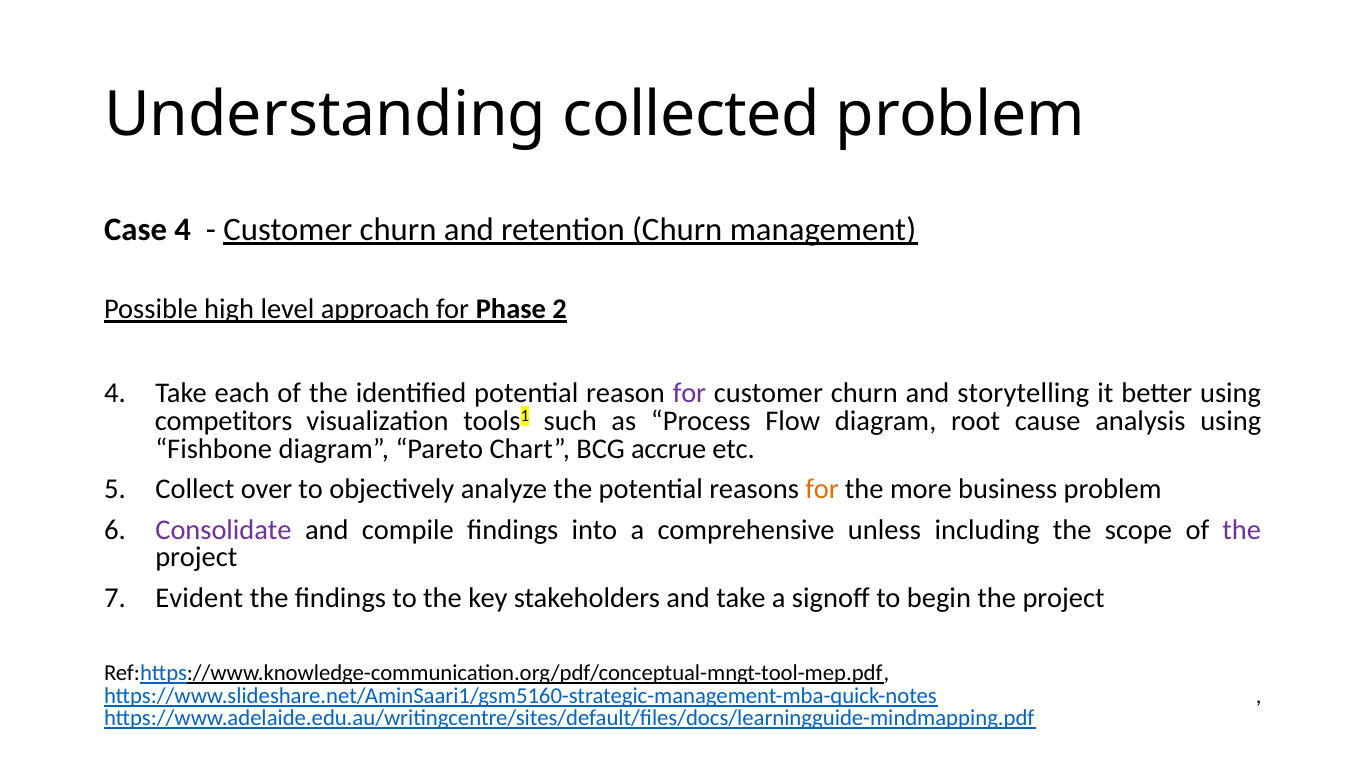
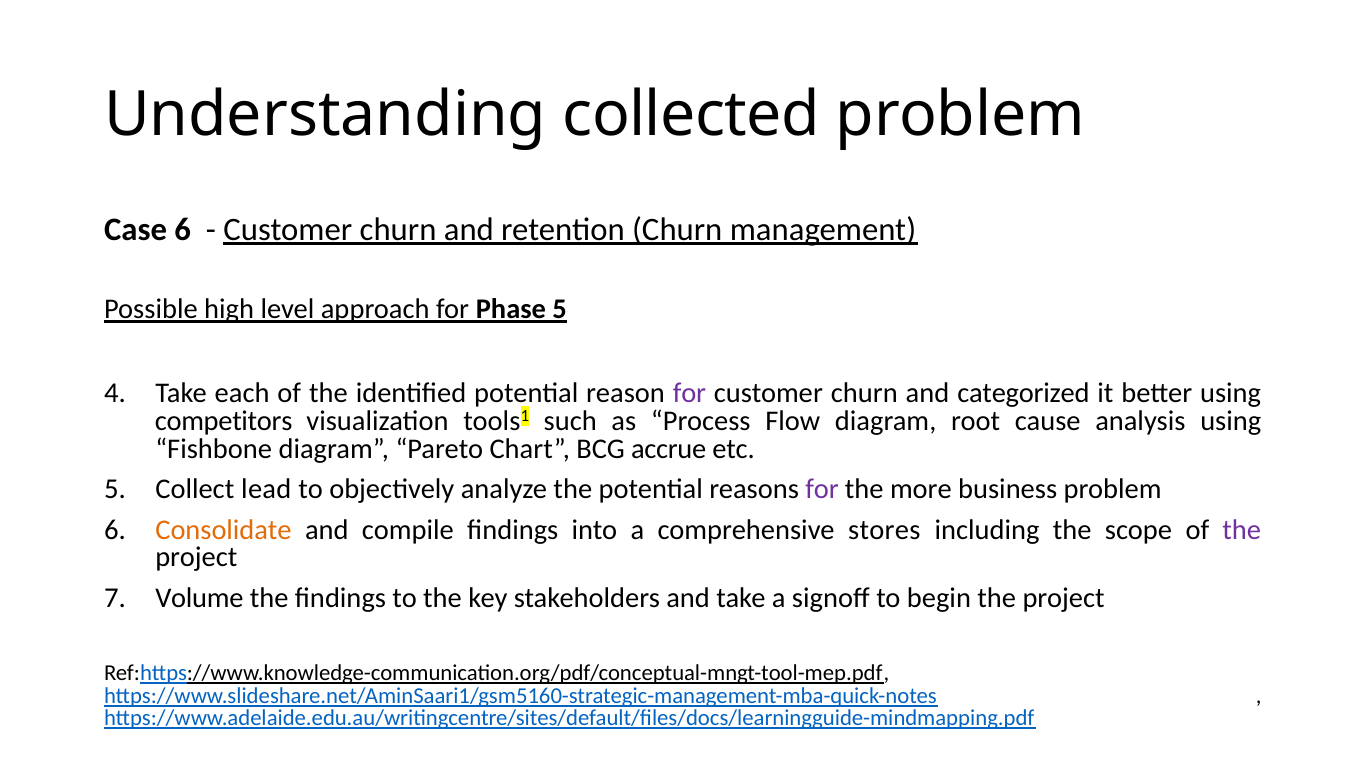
Case 4: 4 -> 6
Phase 2: 2 -> 5
storytelling: storytelling -> categorized
over: over -> lead
for at (822, 489) colour: orange -> purple
Consolidate colour: purple -> orange
unless: unless -> stores
Evident: Evident -> Volume
